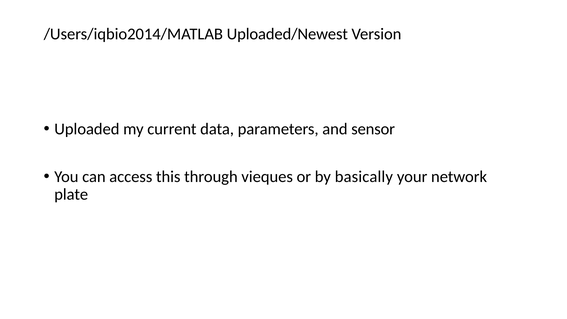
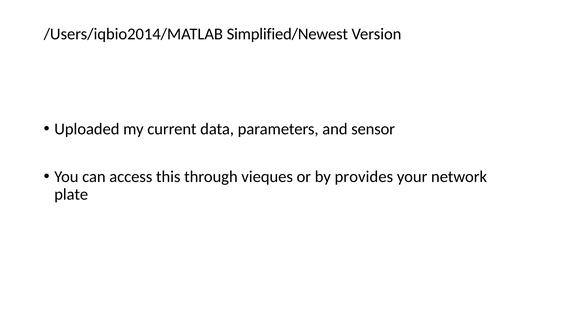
Uploaded/Newest: Uploaded/Newest -> Simplified/Newest
basically: basically -> provides
